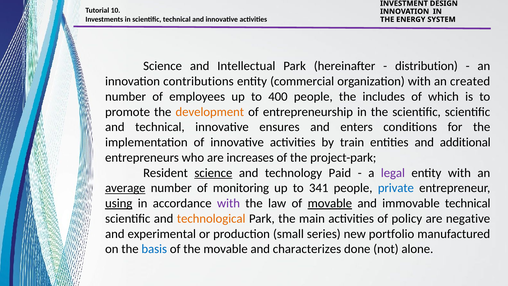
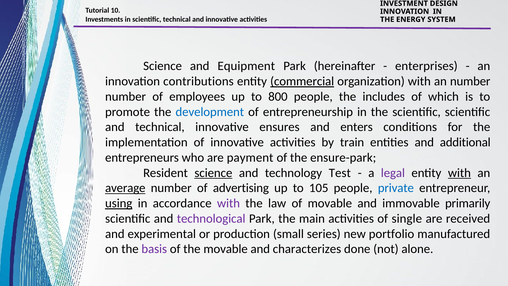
Intellectual: Intellectual -> Equipment
distribution: distribution -> enterprises
commercial underline: none -> present
an created: created -> number
400: 400 -> 800
development colour: orange -> blue
increases: increases -> payment
project-park: project-park -> ensure-park
Paid: Paid -> Test
with at (459, 173) underline: none -> present
monitoring: monitoring -> advertising
341: 341 -> 105
movable at (330, 203) underline: present -> none
immovable technical: technical -> primarily
technological colour: orange -> purple
policy: policy -> single
negative: negative -> received
basis colour: blue -> purple
